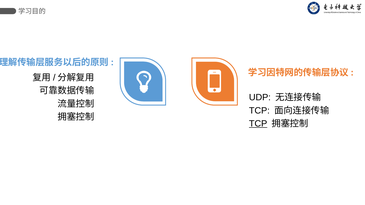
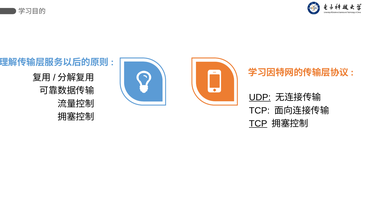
UDP underline: none -> present
